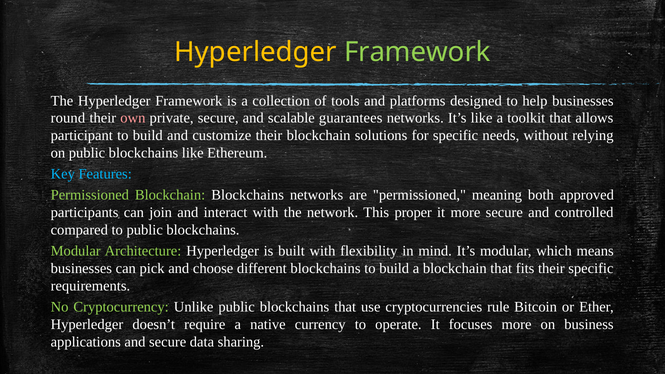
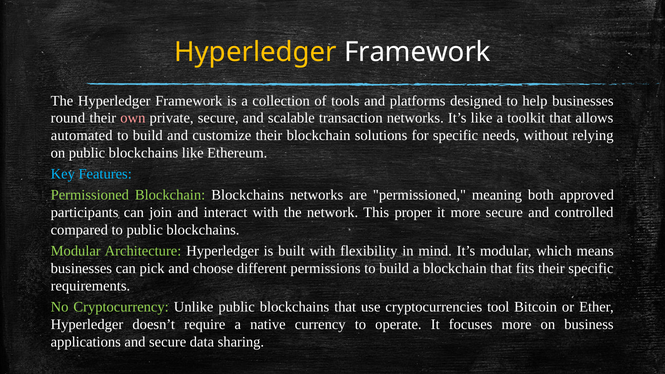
Framework at (417, 52) colour: light green -> white
guarantees: guarantees -> transaction
participant: participant -> automated
different blockchains: blockchains -> permissions
rule: rule -> tool
